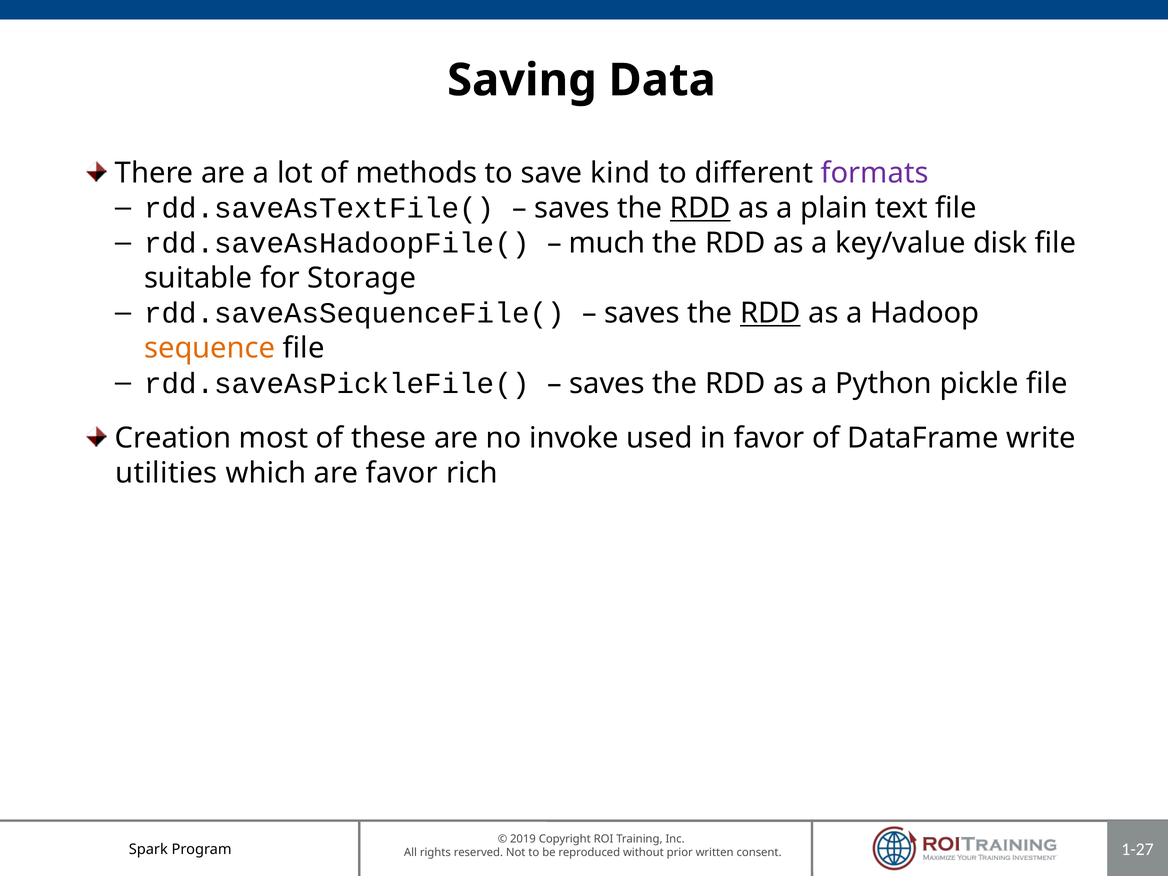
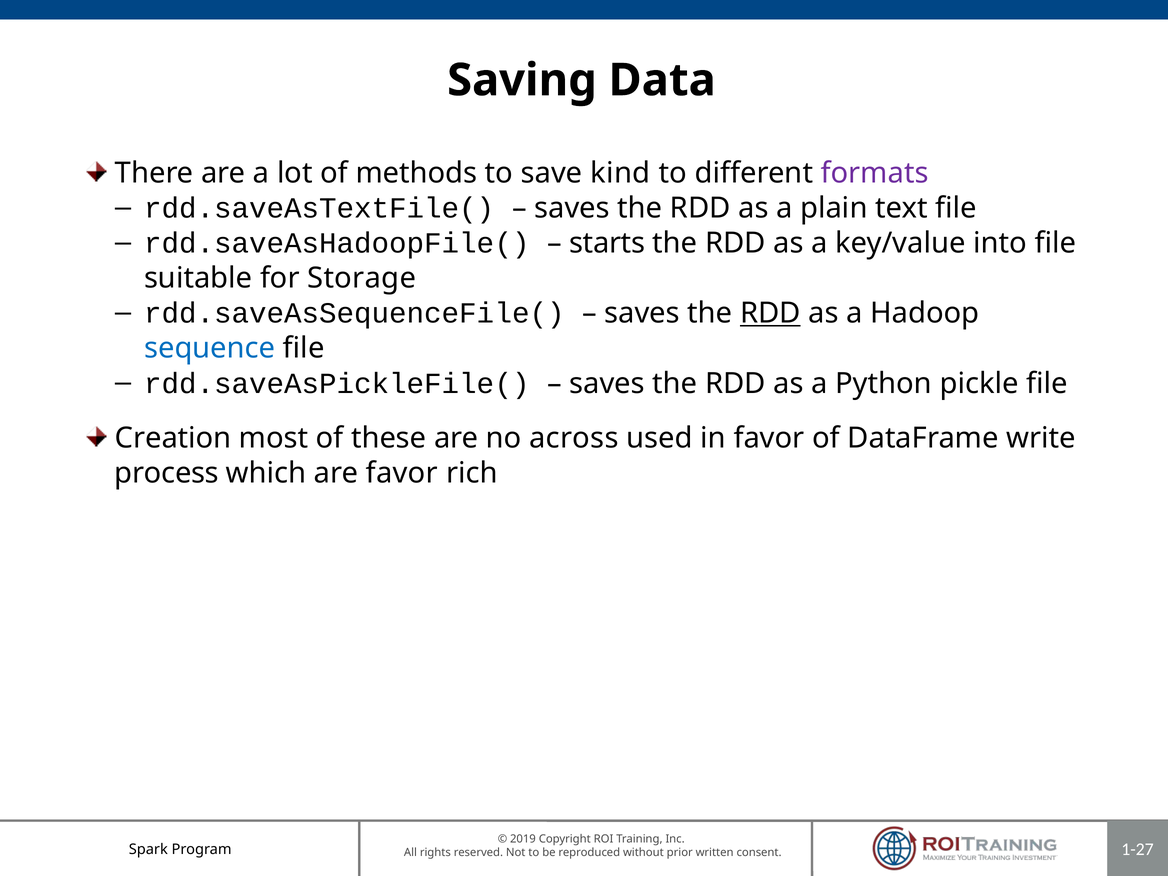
RDD at (700, 208) underline: present -> none
much: much -> starts
disk: disk -> into
sequence colour: orange -> blue
invoke: invoke -> across
utilities: utilities -> process
